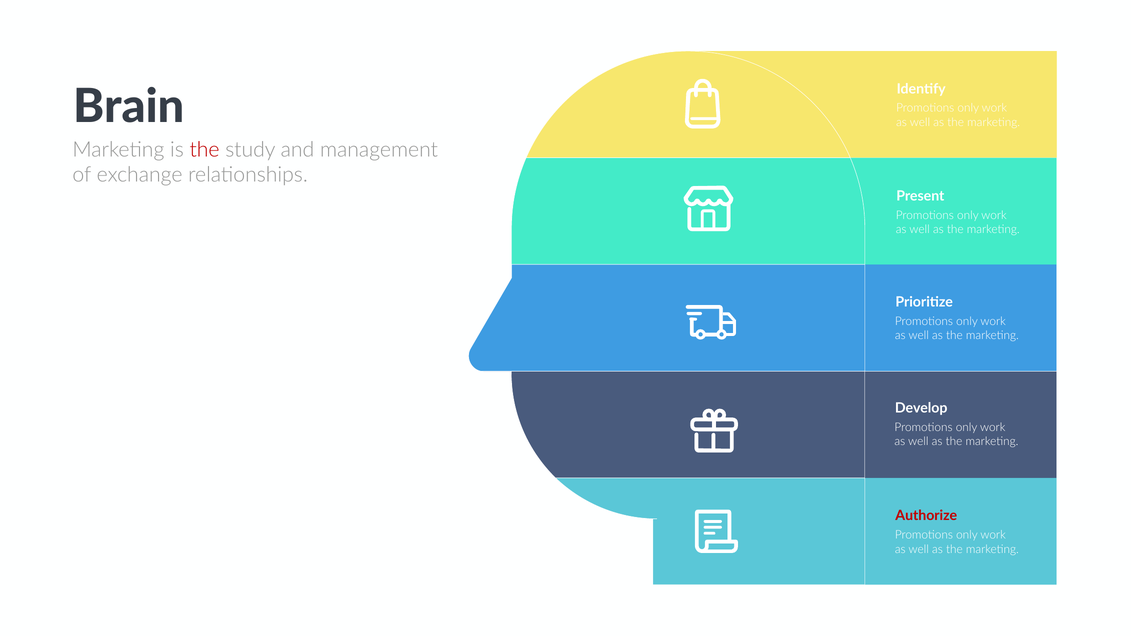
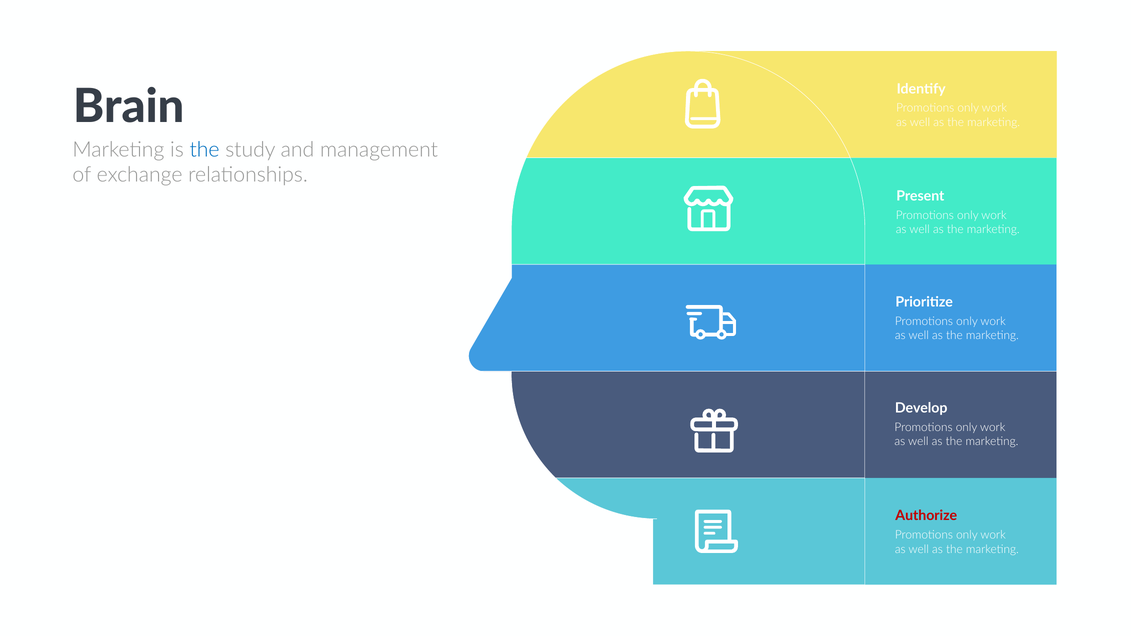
the at (205, 150) colour: red -> blue
